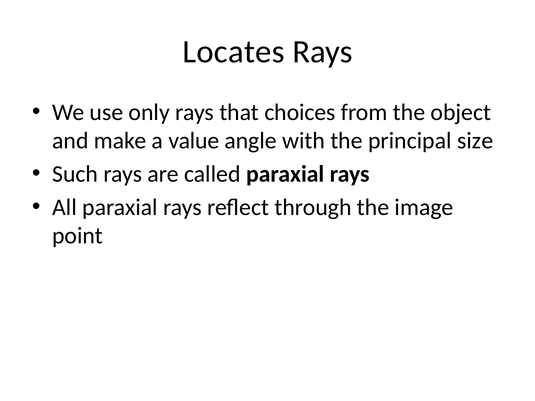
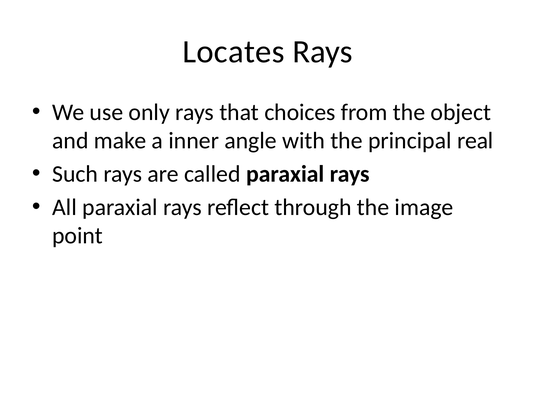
value: value -> inner
size: size -> real
